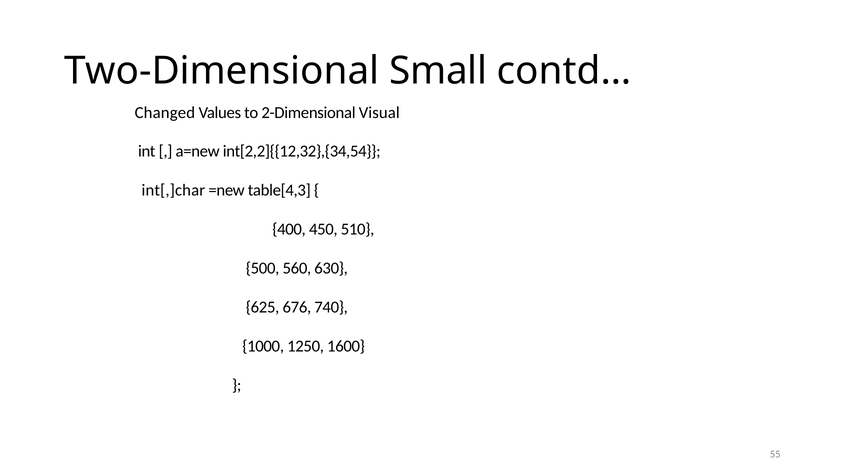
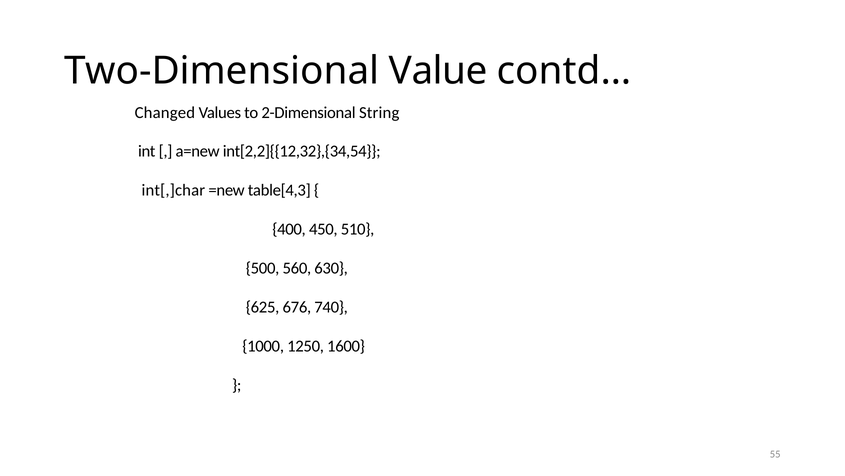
Small: Small -> Value
Visual: Visual -> String
